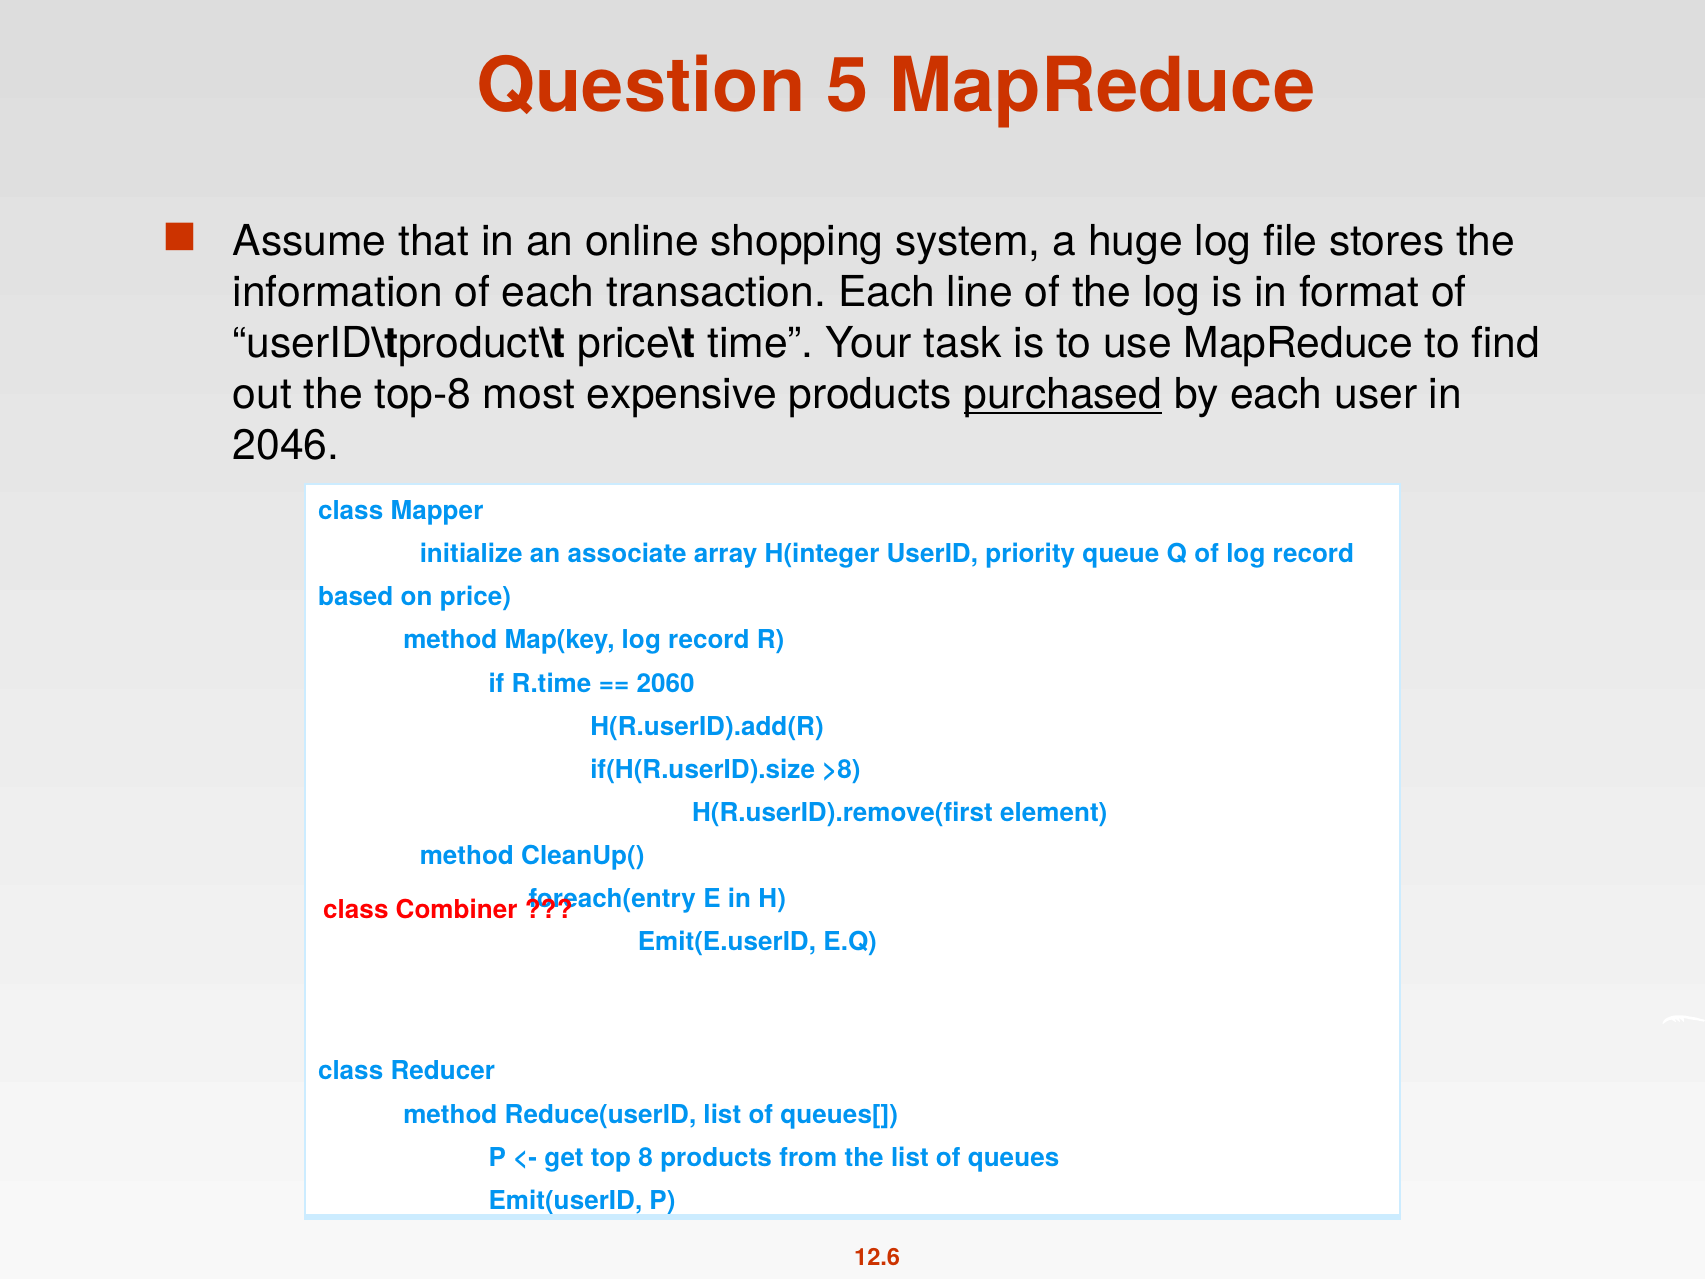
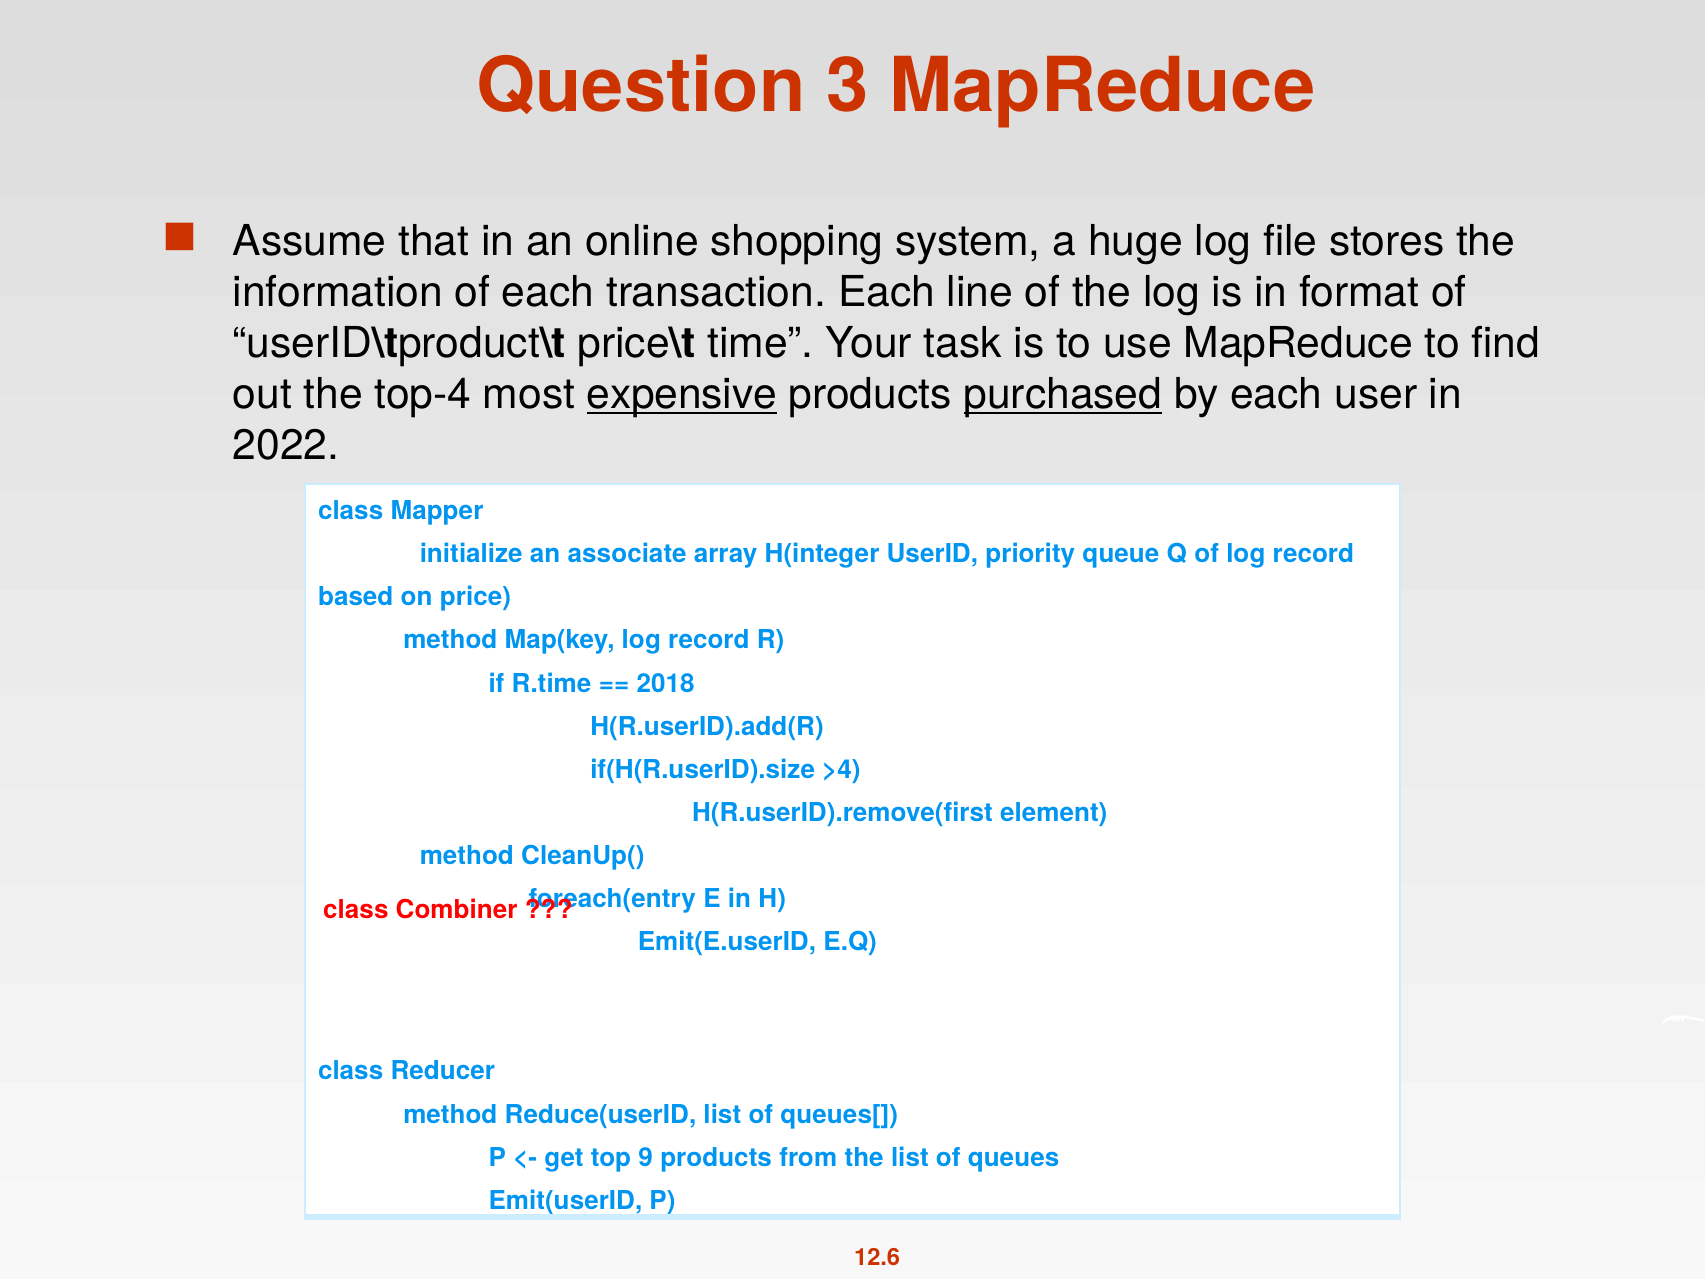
5: 5 -> 3
top-8: top-8 -> top-4
expensive underline: none -> present
2046: 2046 -> 2022
2060: 2060 -> 2018
>8: >8 -> >4
8: 8 -> 9
